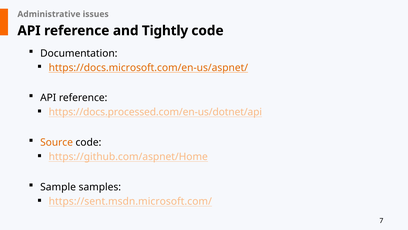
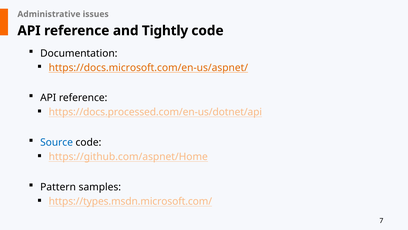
Source colour: orange -> blue
Sample: Sample -> Pattern
https://sent.msdn.microsoft.com/: https://sent.msdn.microsoft.com/ -> https://types.msdn.microsoft.com/
